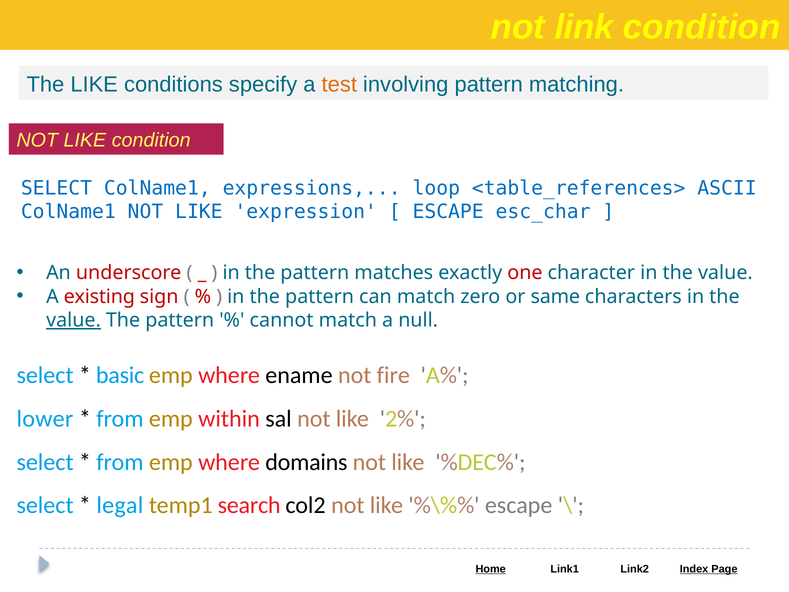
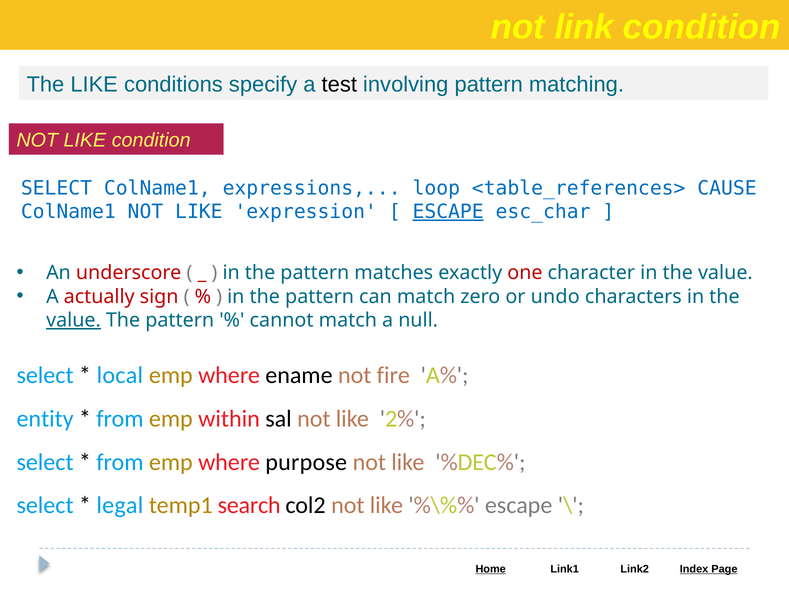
test colour: orange -> black
ASCII: ASCII -> CAUSE
ESCAPE at (448, 212) underline: none -> present
existing: existing -> actually
same: same -> undo
basic: basic -> local
lower: lower -> entity
domains: domains -> purpose
